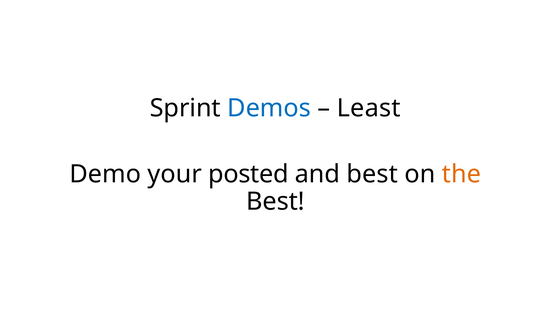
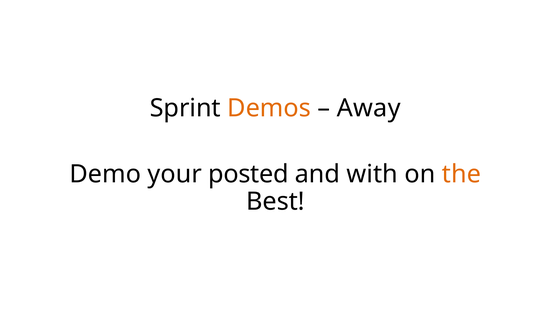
Demos colour: blue -> orange
Least: Least -> Away
and best: best -> with
